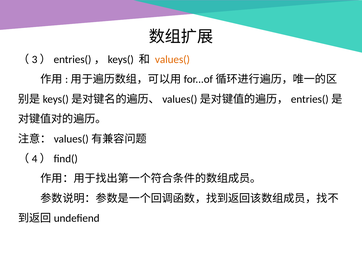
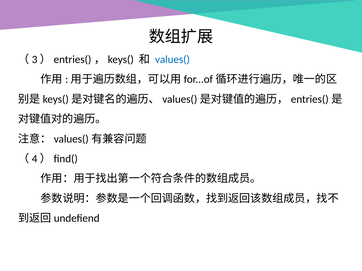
values( colour: orange -> blue
